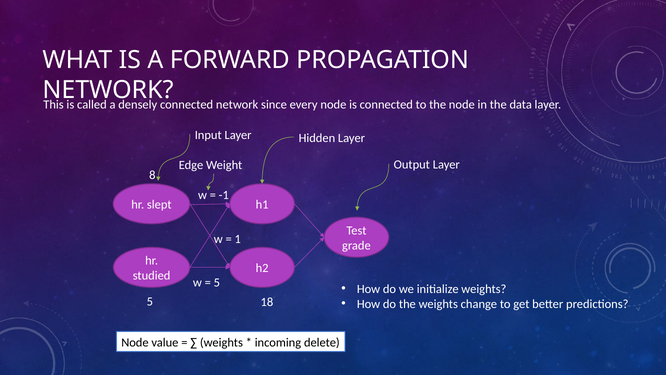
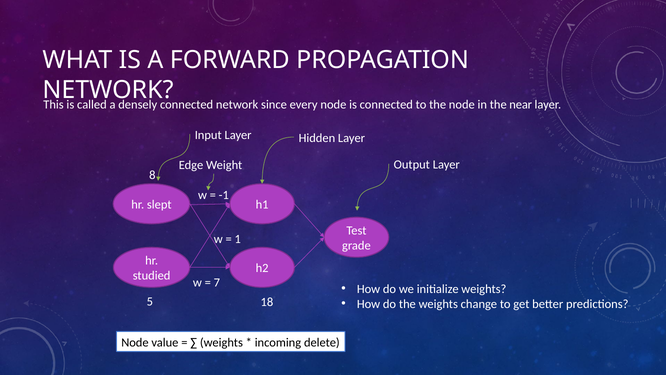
data: data -> near
5 at (217, 283): 5 -> 7
